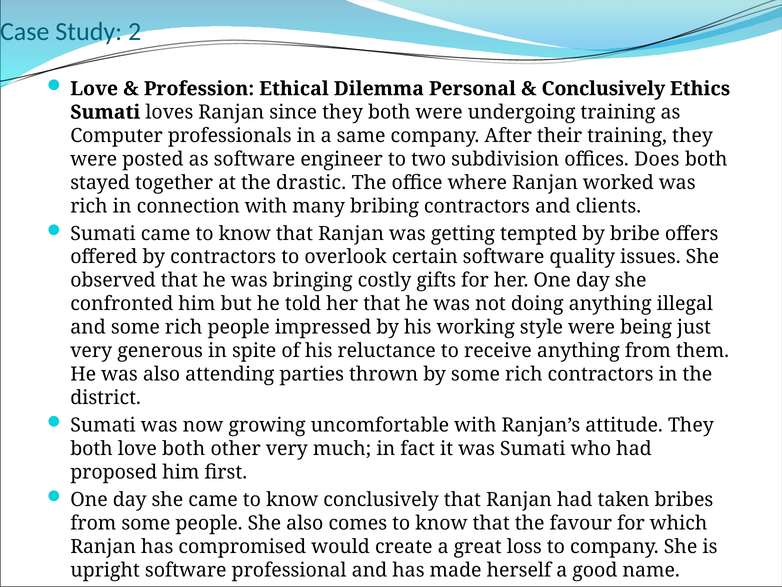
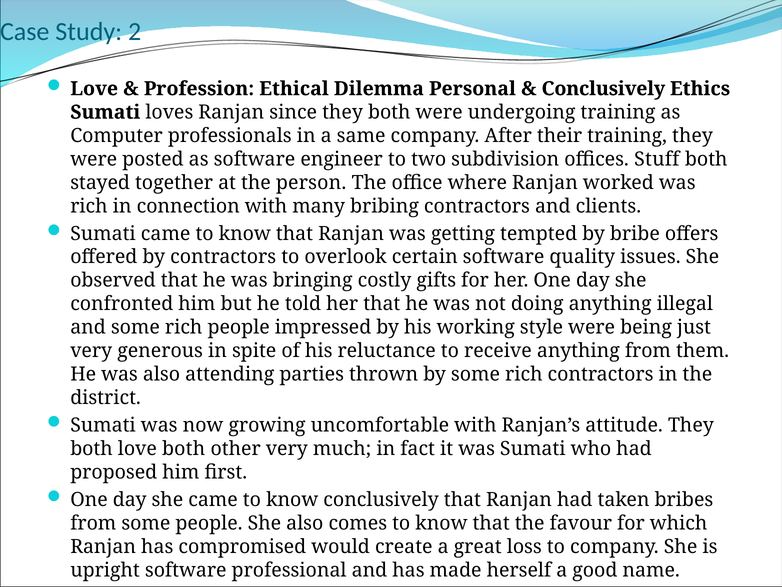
Does: Does -> Stuff
drastic: drastic -> person
